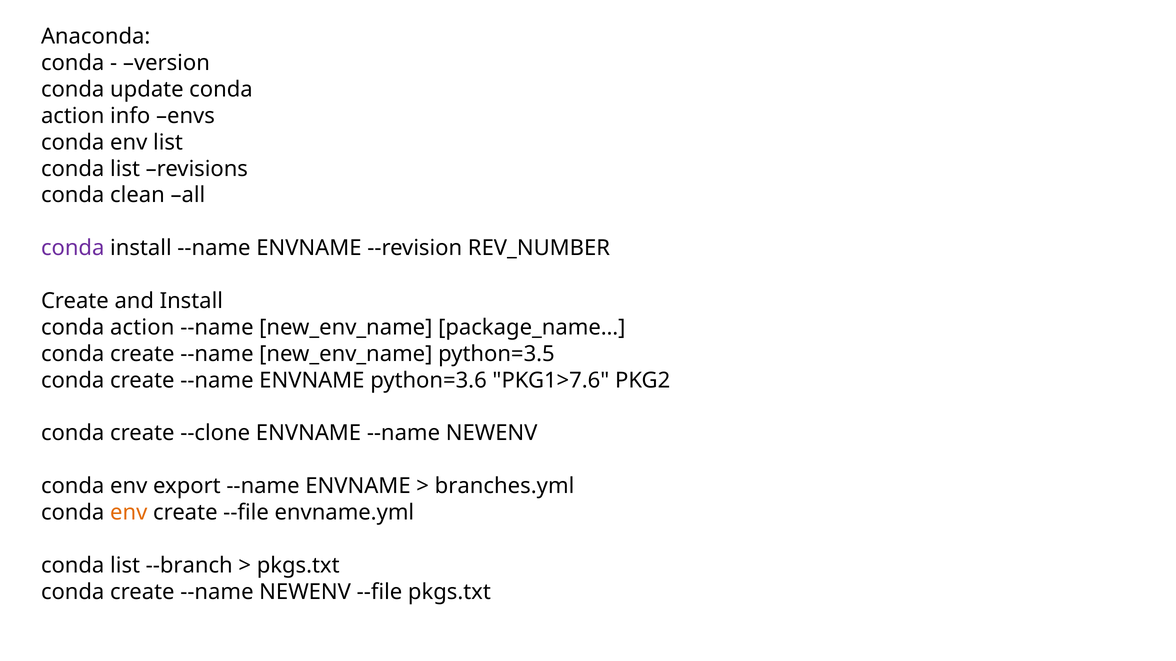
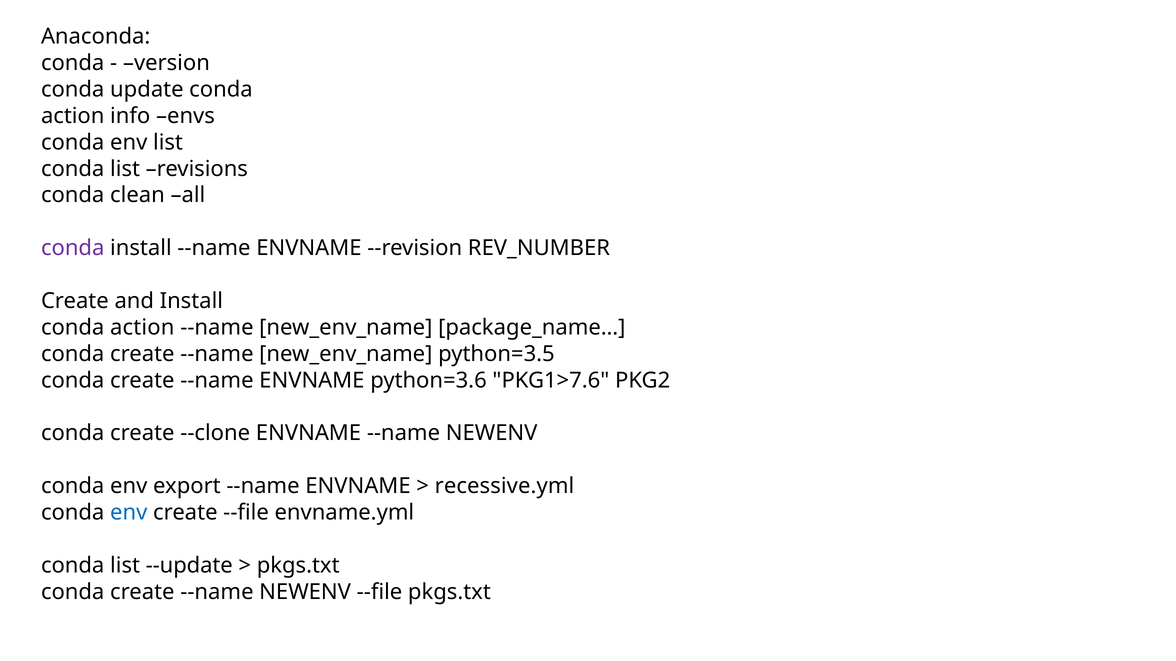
branches.yml: branches.yml -> recessive.yml
env at (129, 513) colour: orange -> blue
--branch: --branch -> --update
